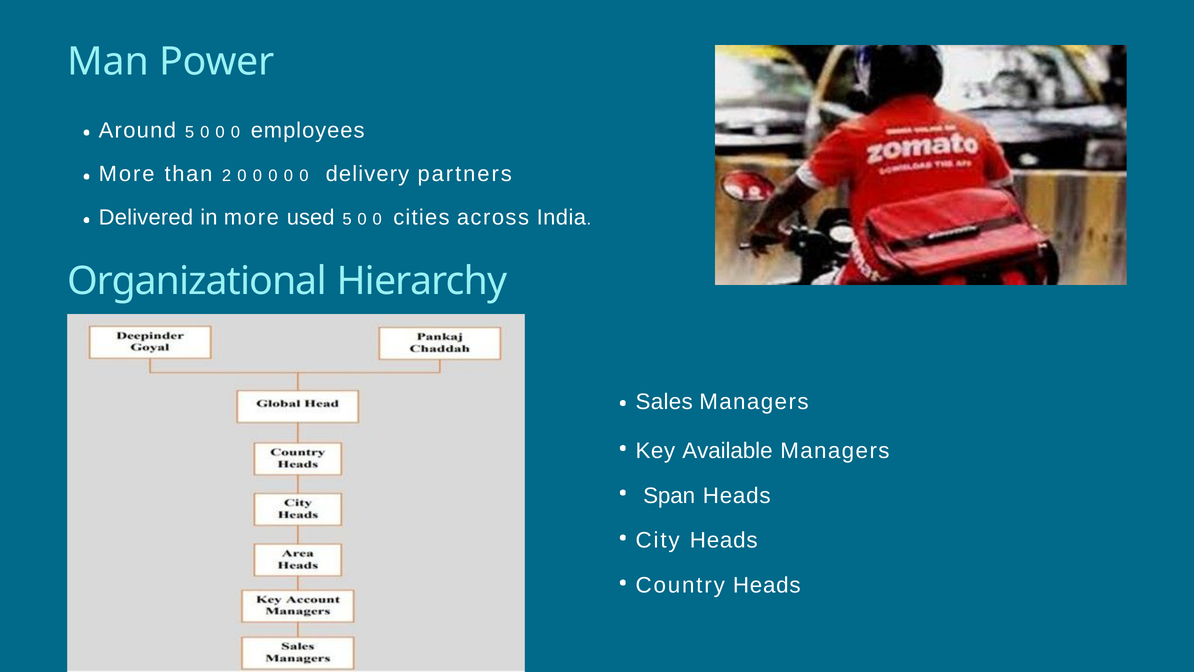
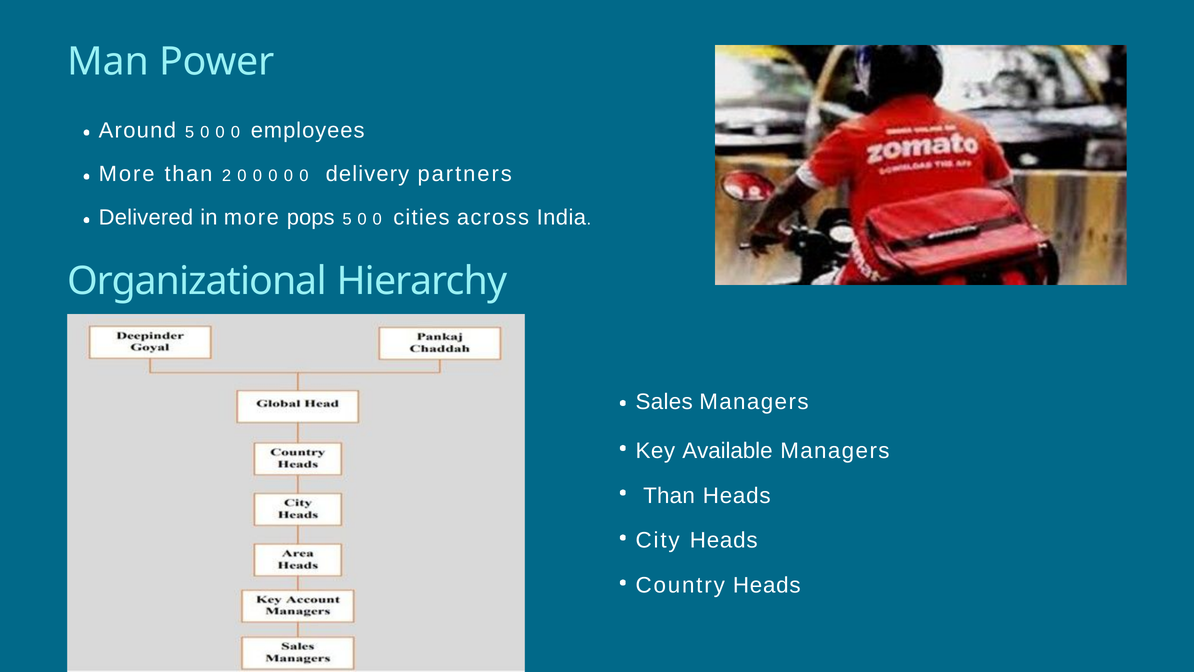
used: used -> pops
Span at (669, 495): Span -> Than
